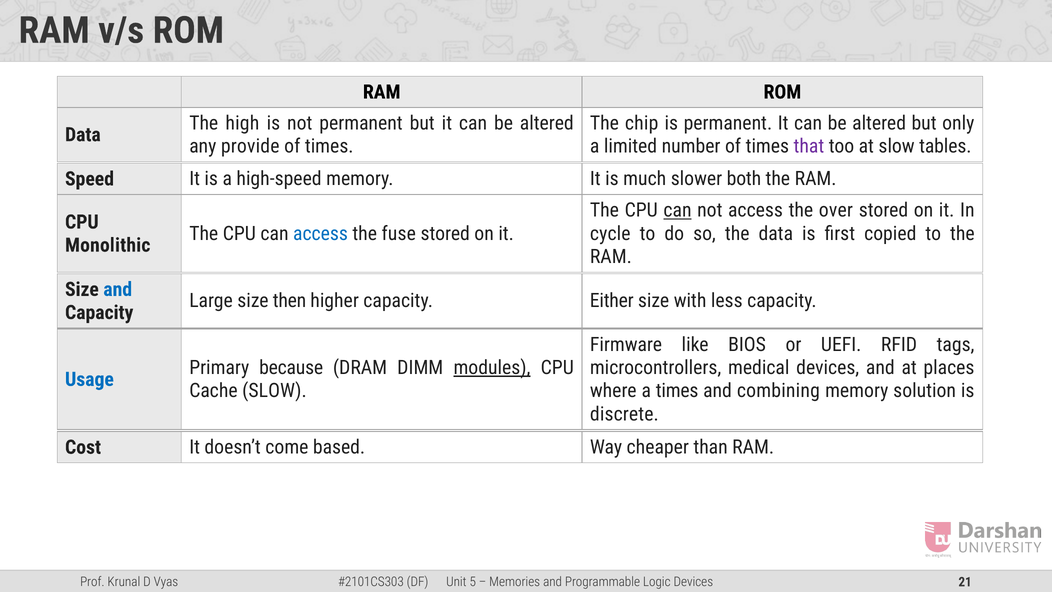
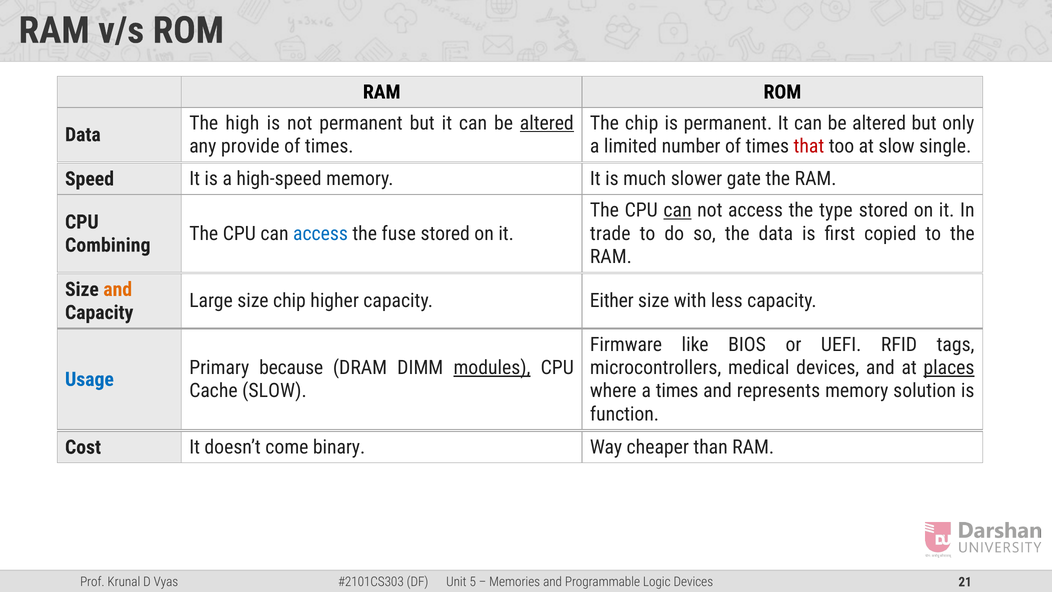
altered at (547, 123) underline: none -> present
that colour: purple -> red
tables: tables -> single
both: both -> gate
over: over -> type
cycle: cycle -> trade
Monolithic: Monolithic -> Combining
and at (118, 289) colour: blue -> orange
size then: then -> chip
places underline: none -> present
combining: combining -> represents
discrete: discrete -> function
based: based -> binary
